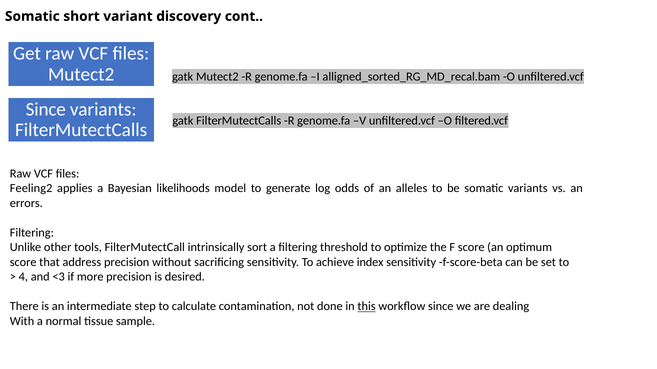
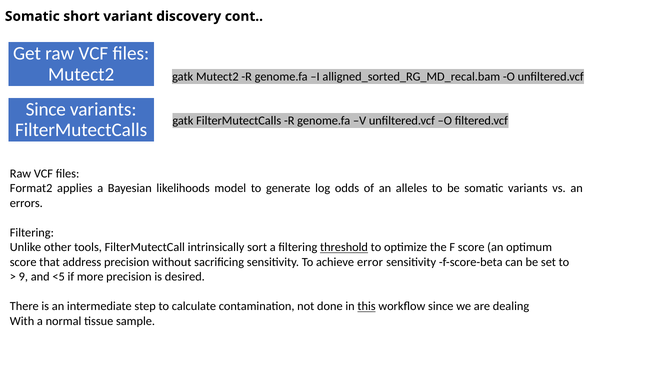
Feeling2: Feeling2 -> Format2
threshold underline: none -> present
index: index -> error
4: 4 -> 9
<3: <3 -> <5
